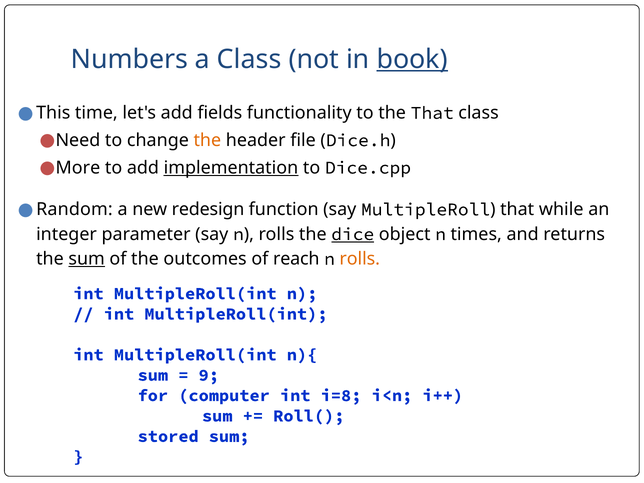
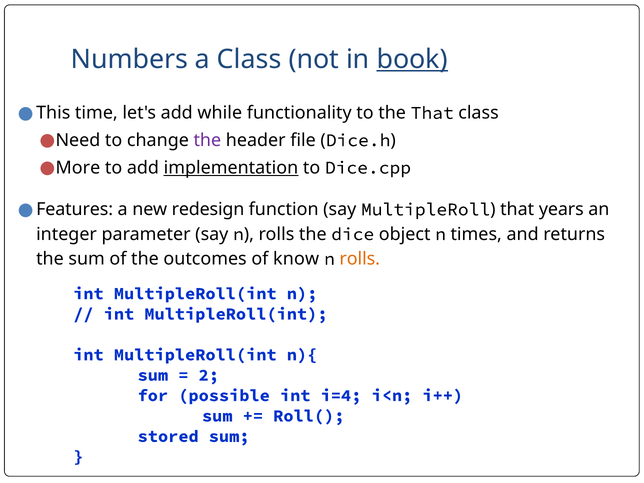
fields: fields -> while
the at (207, 140) colour: orange -> purple
Random: Random -> Features
while: while -> years
dice underline: present -> none
sum at (87, 259) underline: present -> none
reach: reach -> know
9: 9 -> 2
computer: computer -> possible
i=8: i=8 -> i=4
